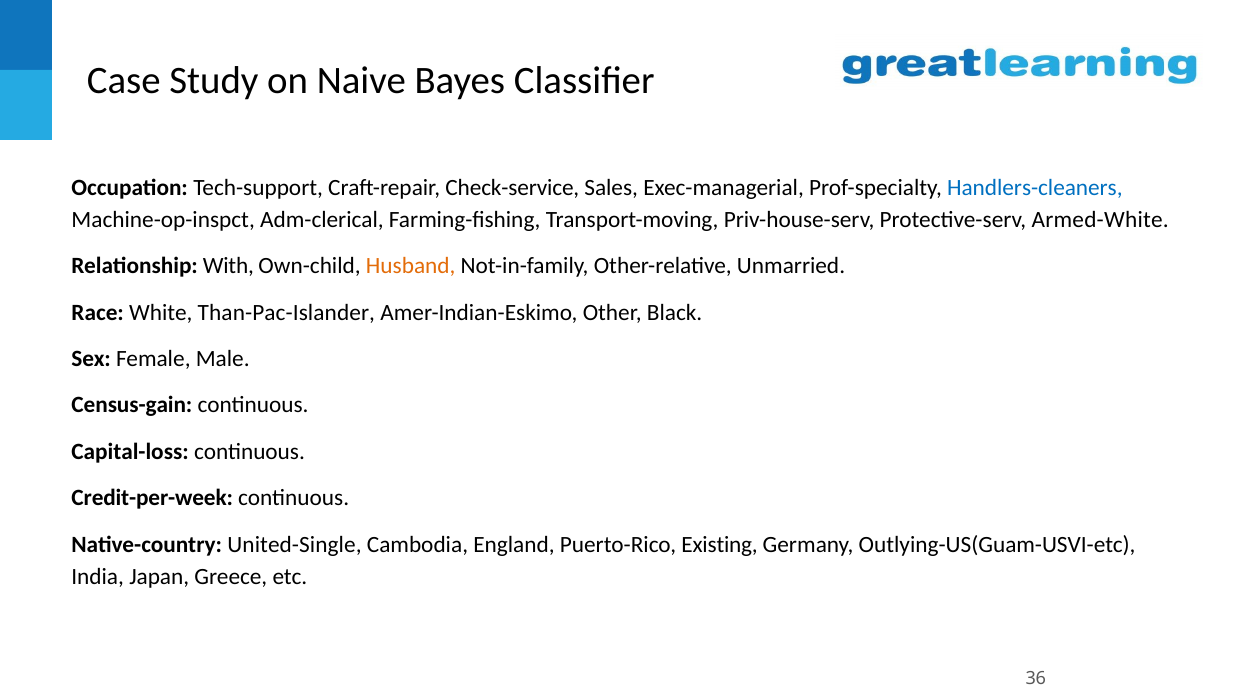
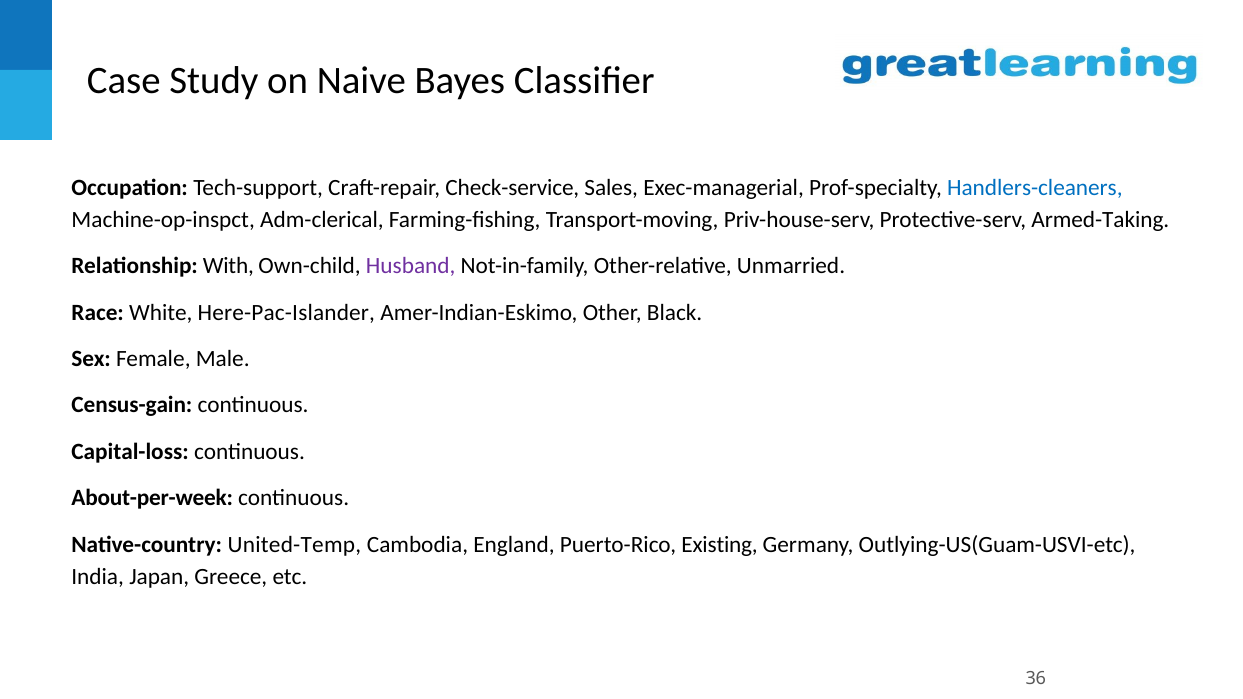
Armed-White: Armed-White -> Armed-Taking
Husband colour: orange -> purple
Than-Pac-Islander: Than-Pac-Islander -> Here-Pac-Islander
Credit-per-week: Credit-per-week -> About-per-week
United-Single: United-Single -> United-Temp
